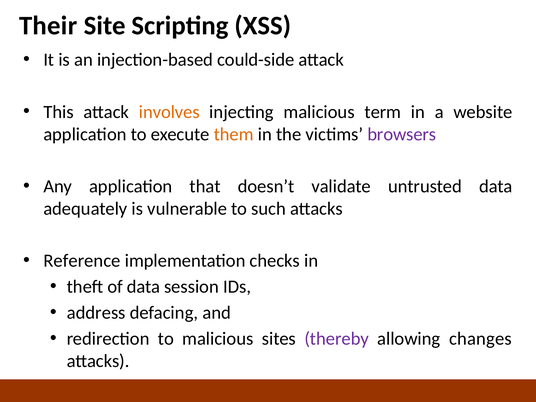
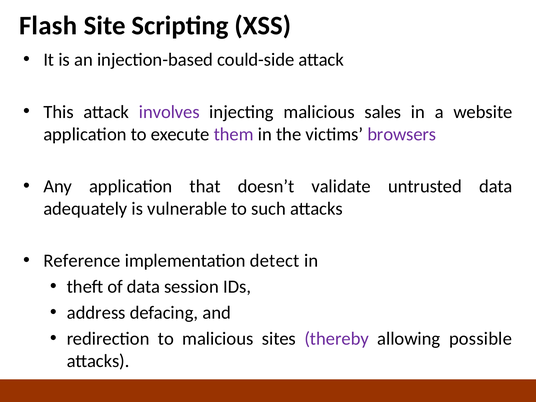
Their: Their -> Flash
involves colour: orange -> purple
term: term -> sales
them colour: orange -> purple
checks: checks -> detect
changes: changes -> possible
